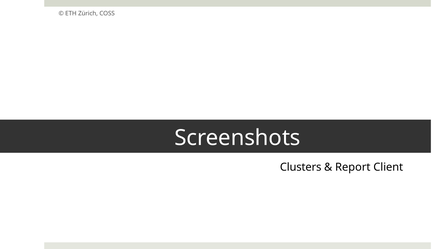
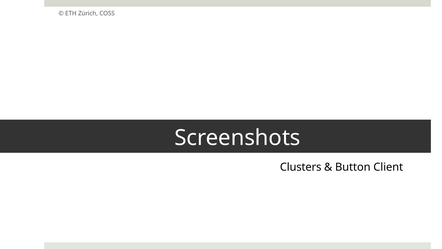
Report: Report -> Button
